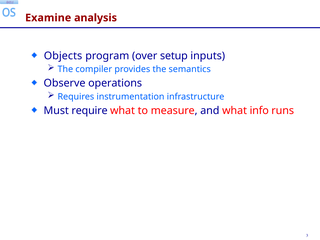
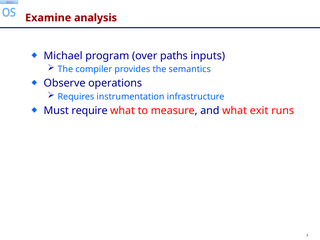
Objects: Objects -> Michael
setup: setup -> paths
info: info -> exit
